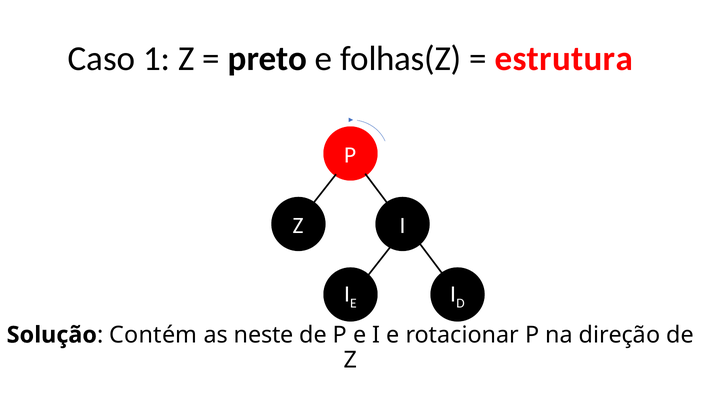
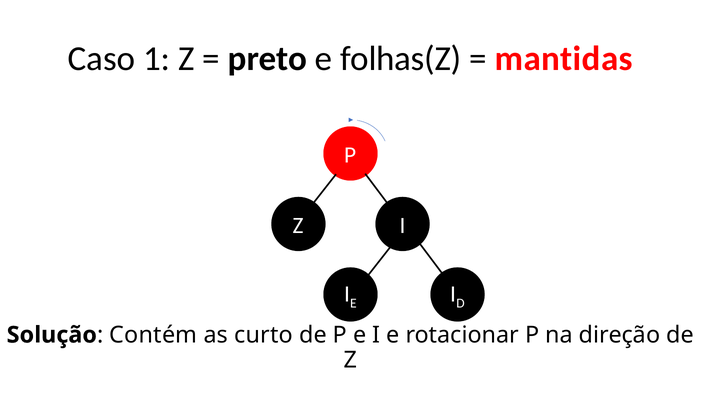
estrutura: estrutura -> mantidas
neste: neste -> curto
